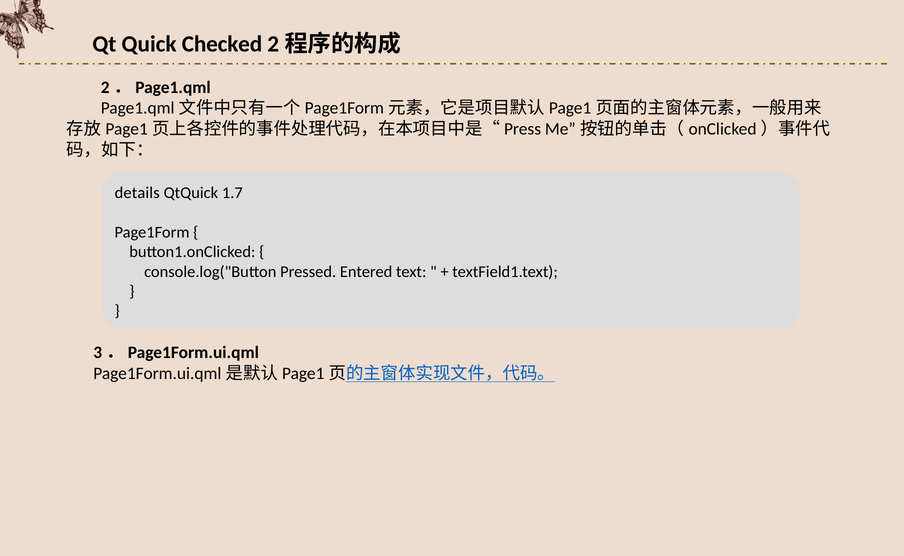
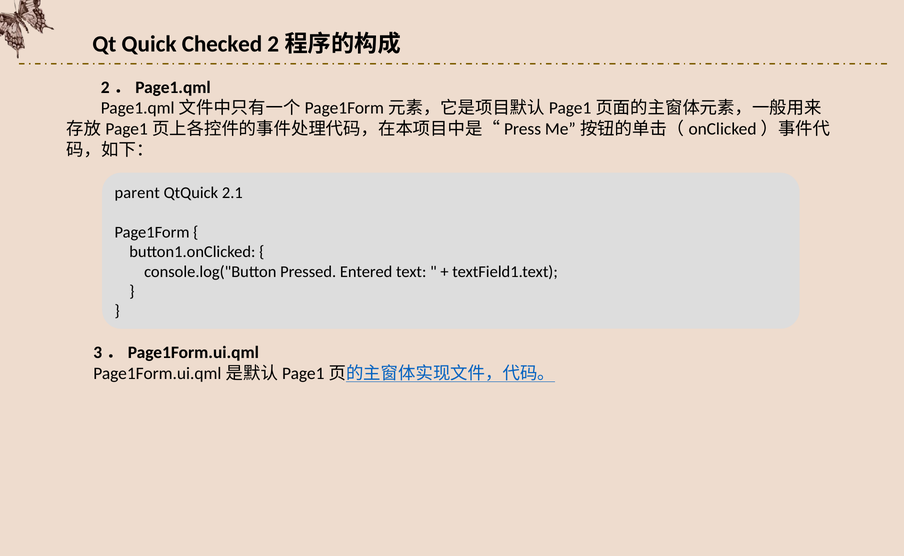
details: details -> parent
1.7: 1.7 -> 2.1
